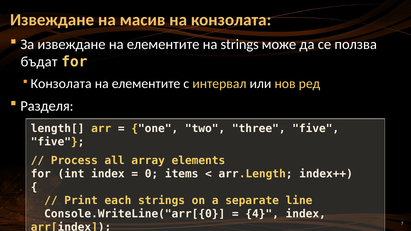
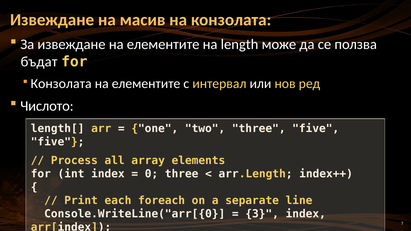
на strings: strings -> length
Разделя: Разделя -> Числото
0 items: items -> three
each strings: strings -> foreach
4: 4 -> 3
